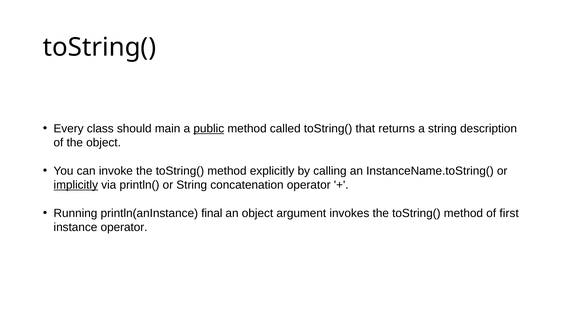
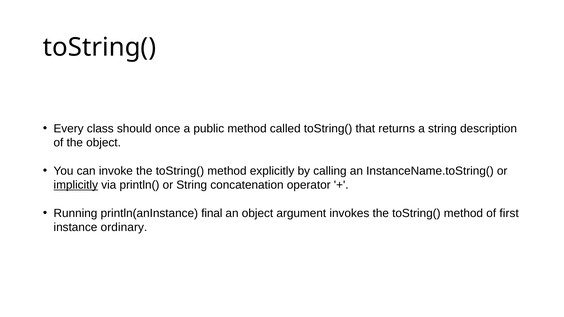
main: main -> once
public underline: present -> none
instance operator: operator -> ordinary
